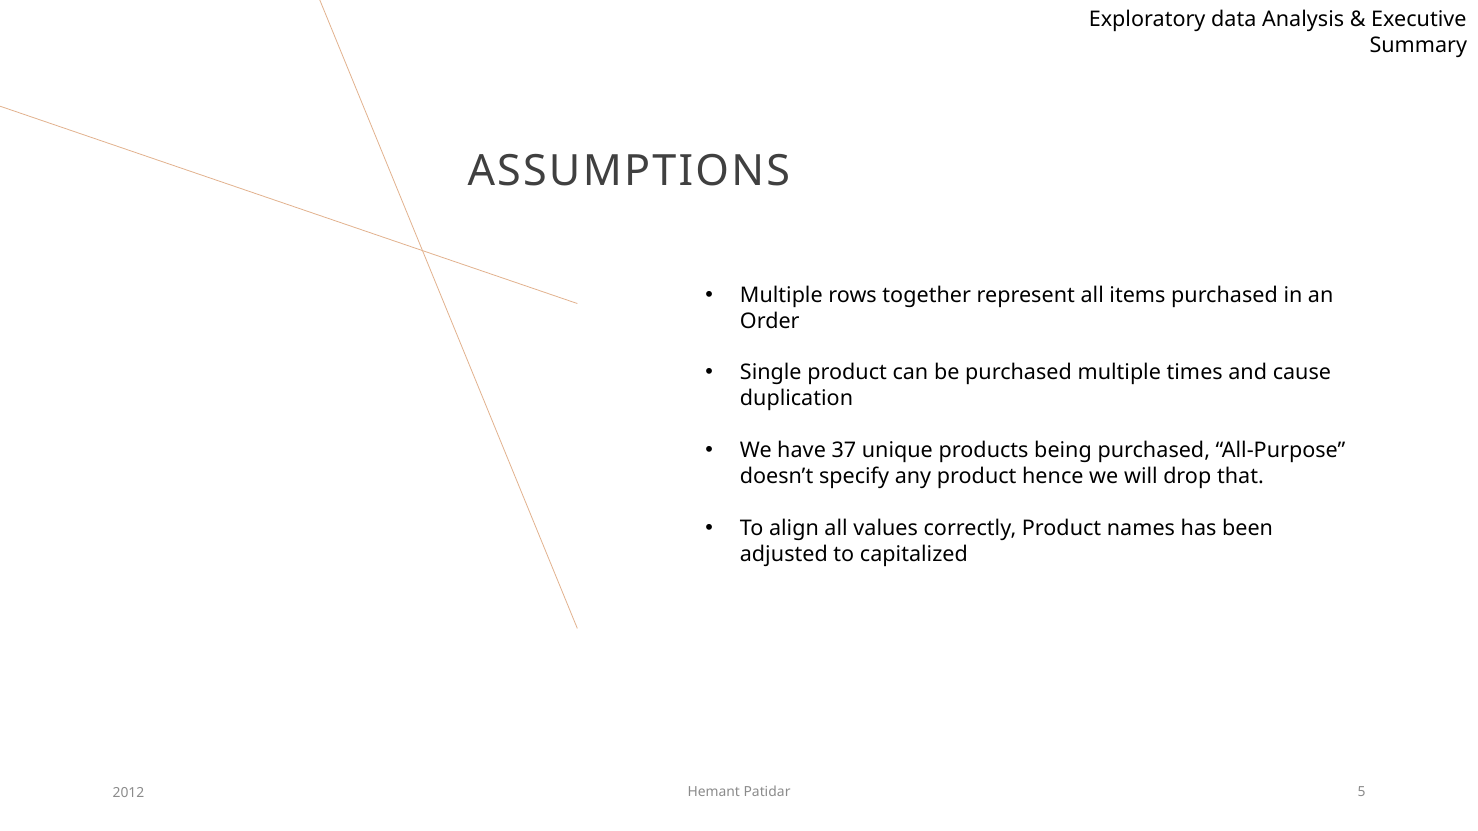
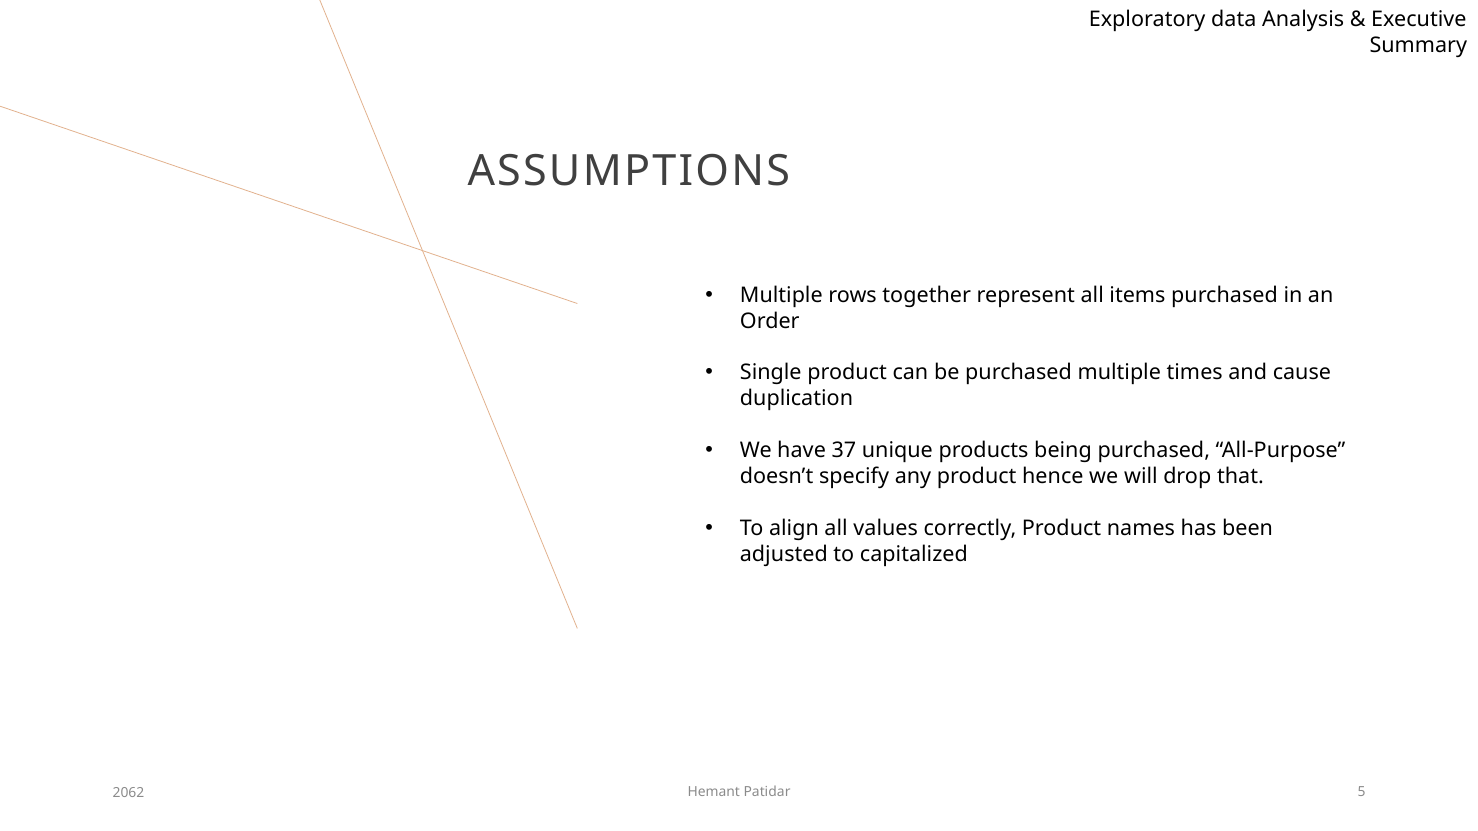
2012: 2012 -> 2062
